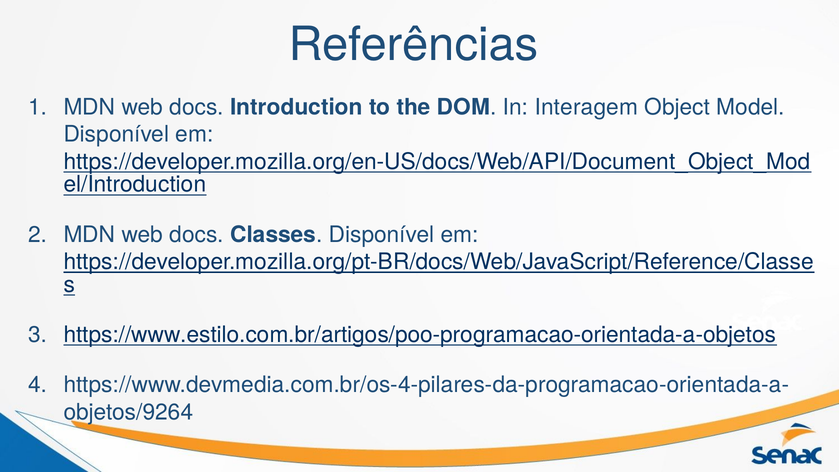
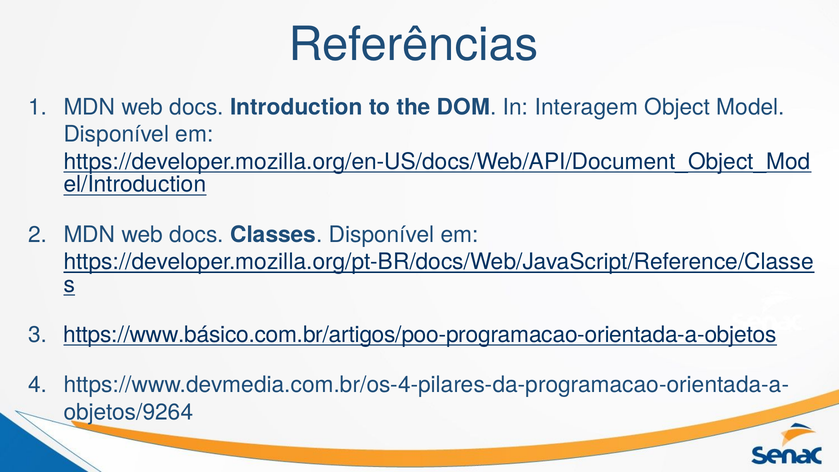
https://www.estilo.com.br/artigos/poo-programacao-orientada-a-objetos: https://www.estilo.com.br/artigos/poo-programacao-orientada-a-objetos -> https://www.básico.com.br/artigos/poo-programacao-orientada-a-objetos
